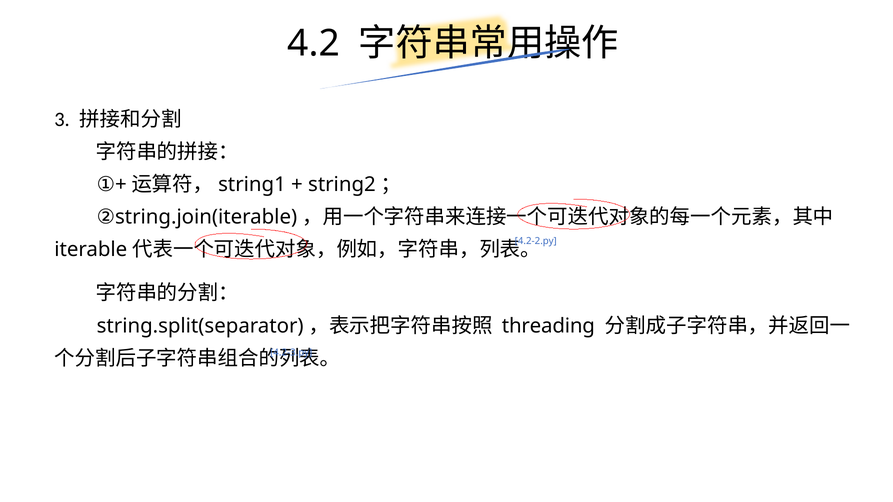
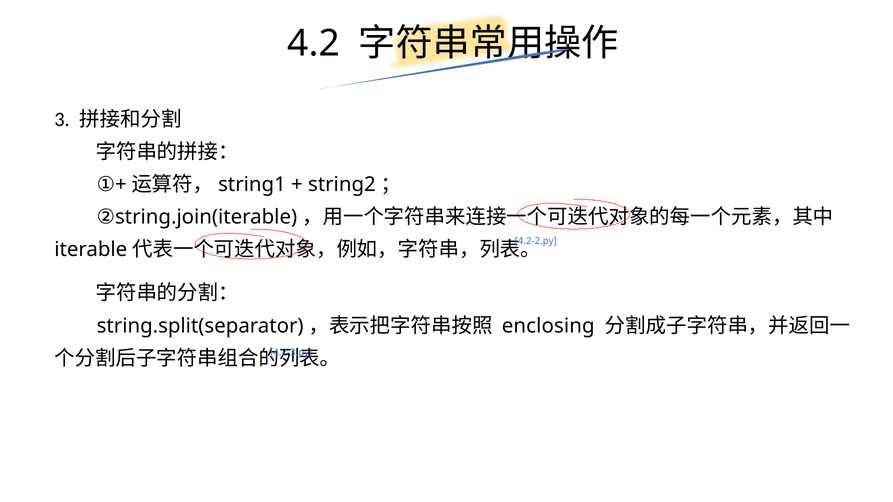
threading: threading -> enclosing
